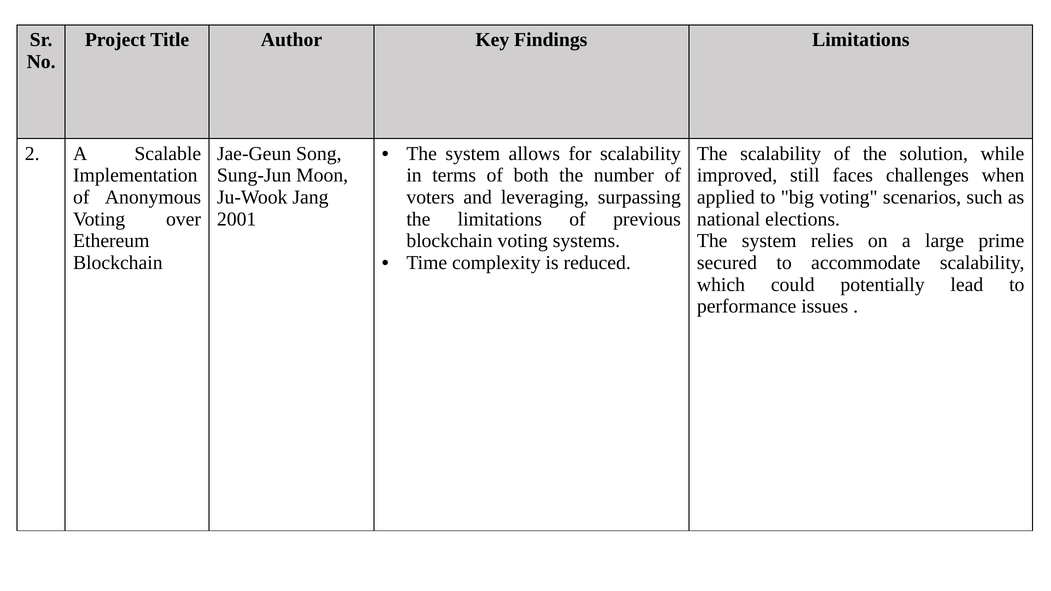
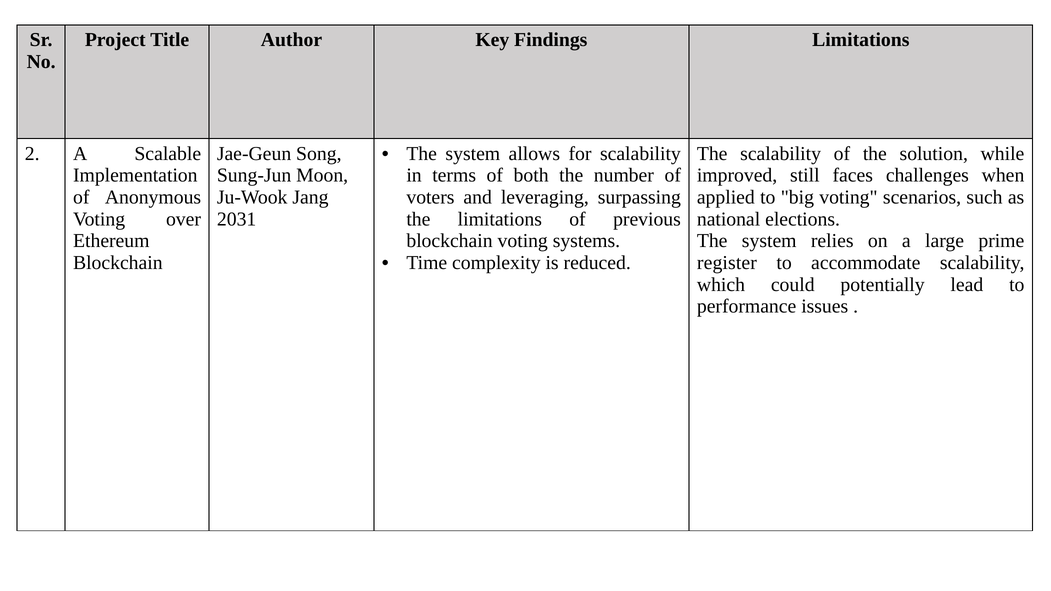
2001: 2001 -> 2031
secured: secured -> register
